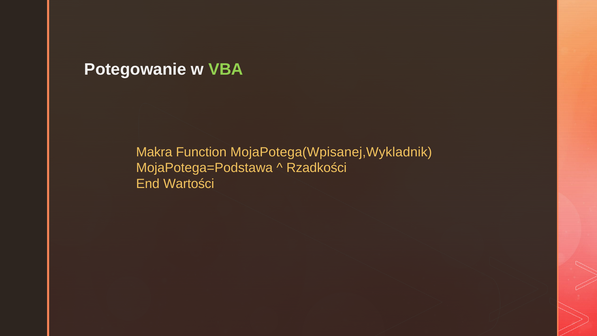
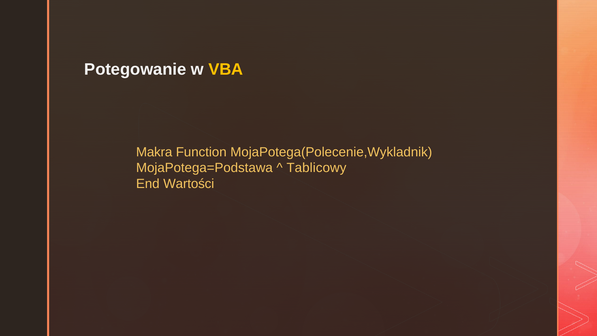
VBA colour: light green -> yellow
MojaPotega(Wpisanej,Wykladnik: MojaPotega(Wpisanej,Wykladnik -> MojaPotega(Polecenie,Wykladnik
Rzadkości: Rzadkości -> Tablicowy
